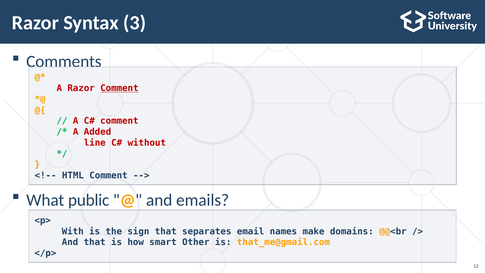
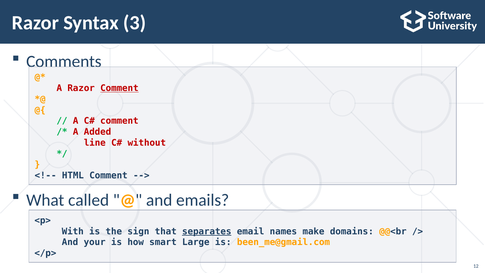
public: public -> called
separates underline: none -> present
And that: that -> your
Other: Other -> Large
that_me@gmail.com: that_me@gmail.com -> been_me@gmail.com
